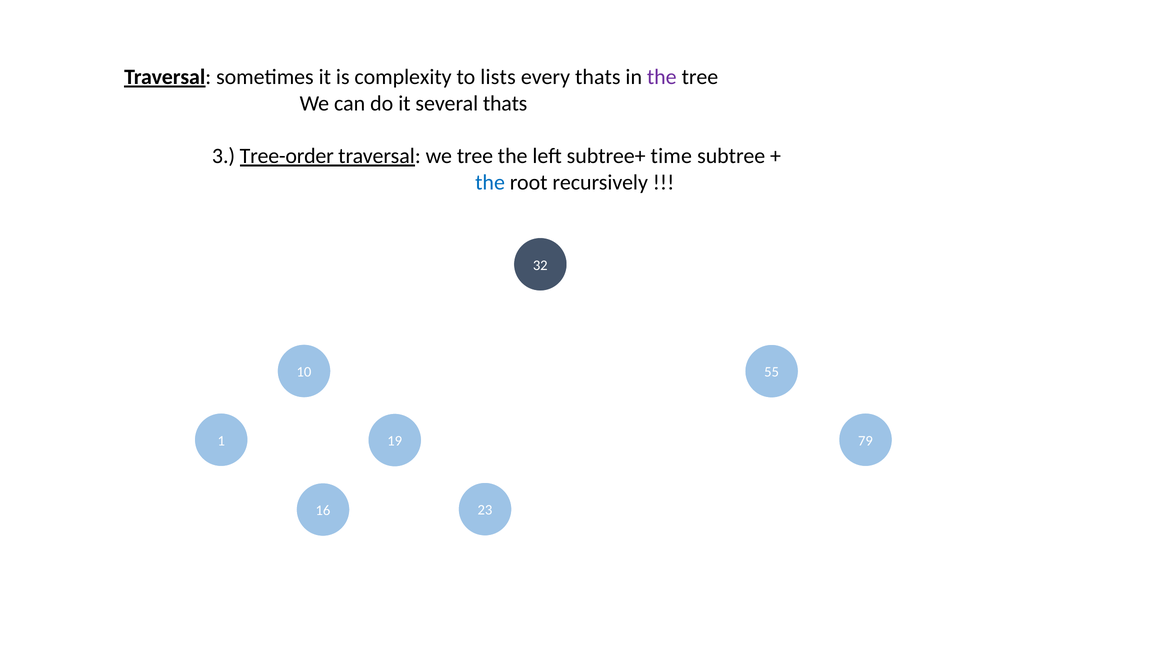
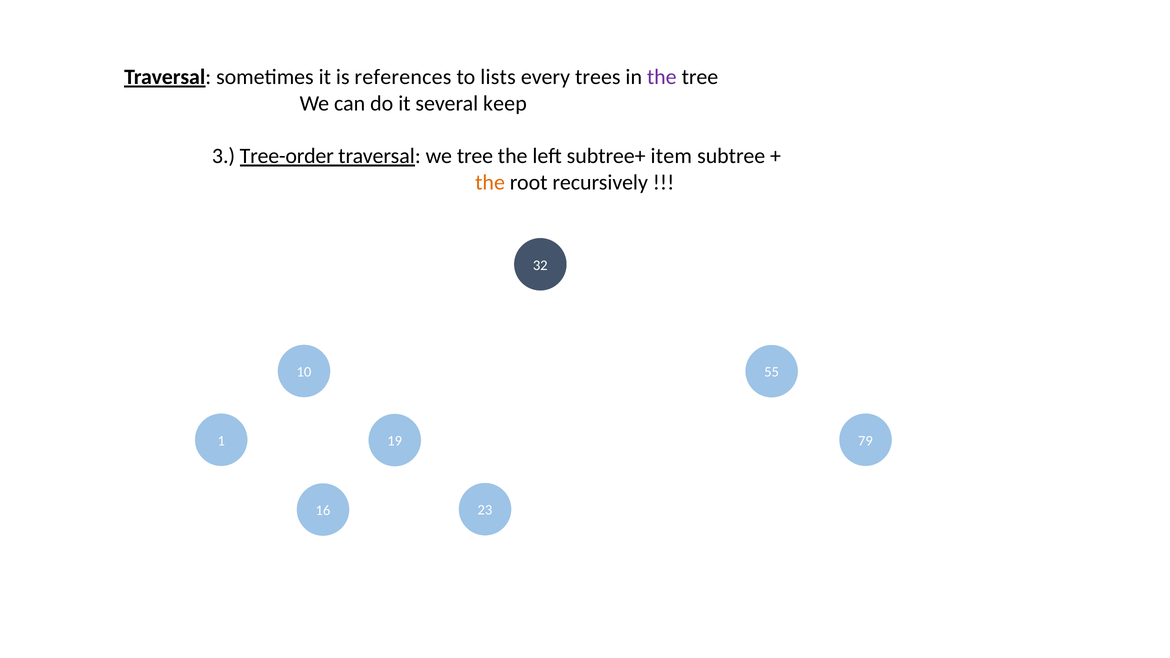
complexity: complexity -> references
every thats: thats -> trees
several thats: thats -> keep
time: time -> item
the at (490, 182) colour: blue -> orange
